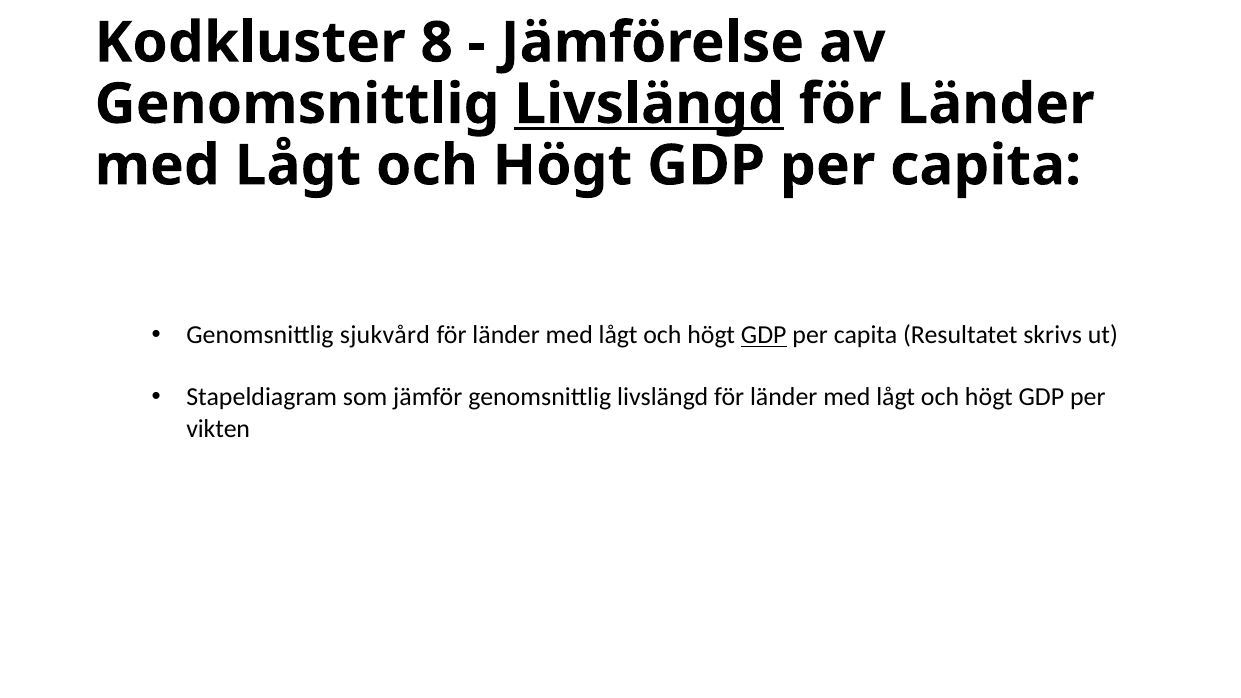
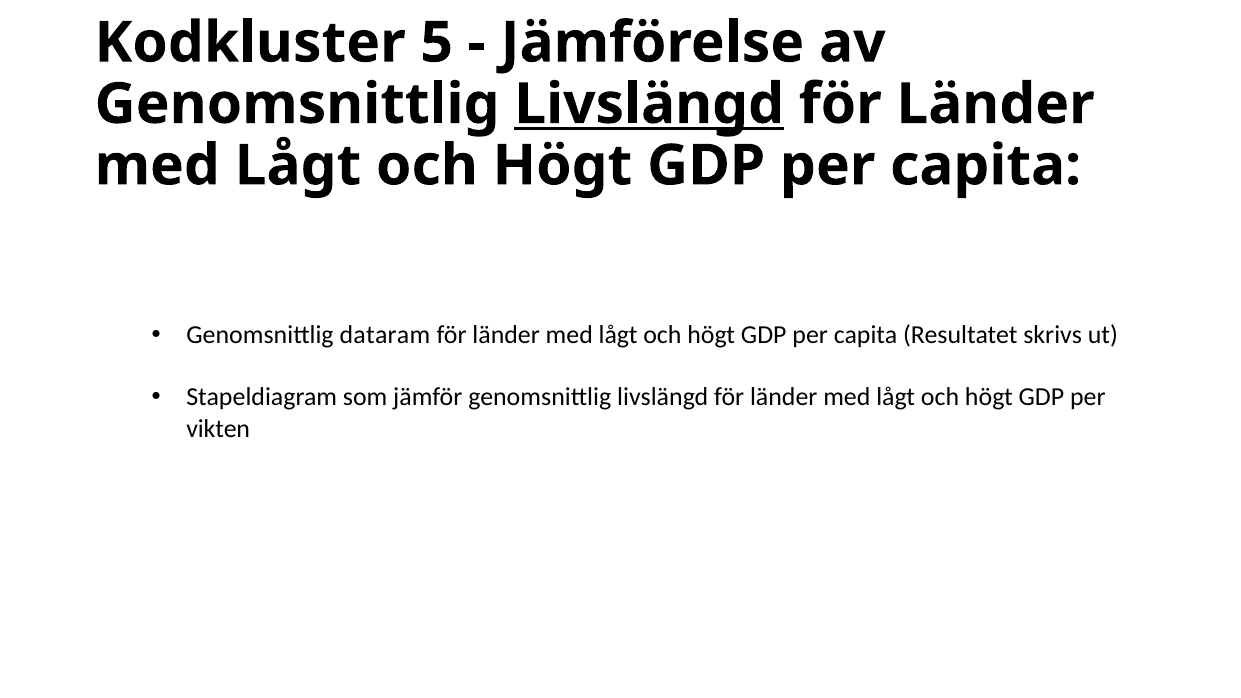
8: 8 -> 5
sjukvård: sjukvård -> dataram
GDP at (764, 335) underline: present -> none
